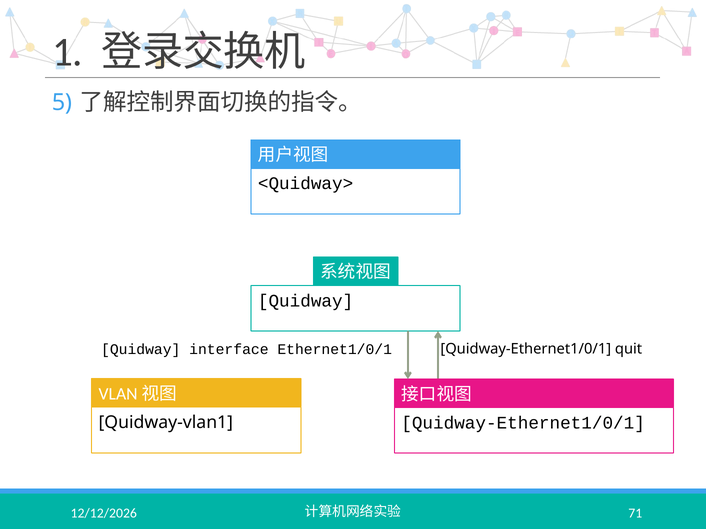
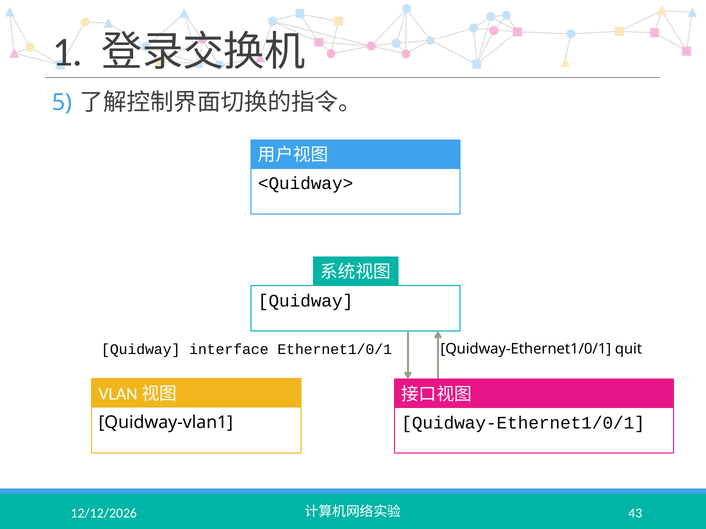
71: 71 -> 43
